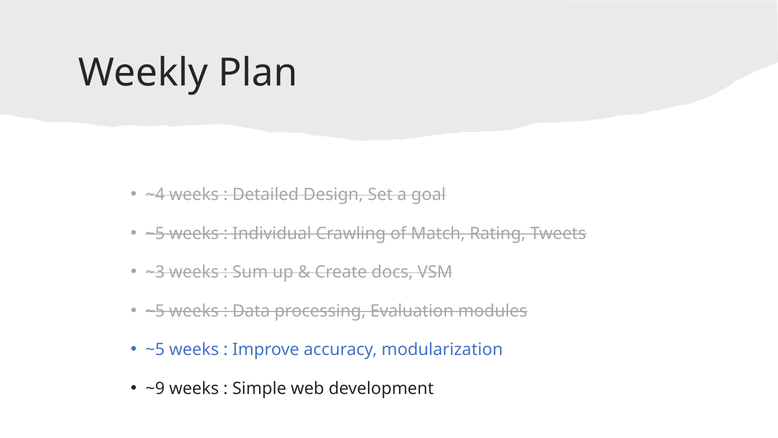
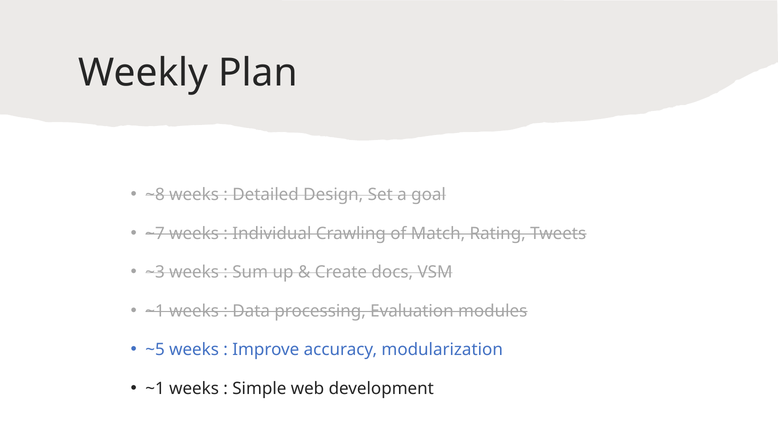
~4: ~4 -> ~8
~5 at (155, 233): ~5 -> ~7
~5 at (155, 311): ~5 -> ~1
~9 at (155, 388): ~9 -> ~1
